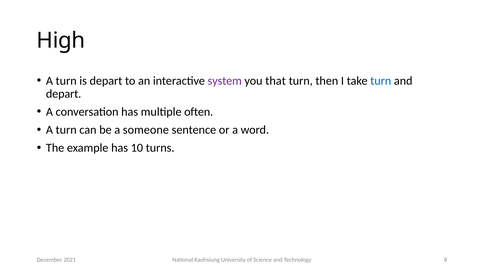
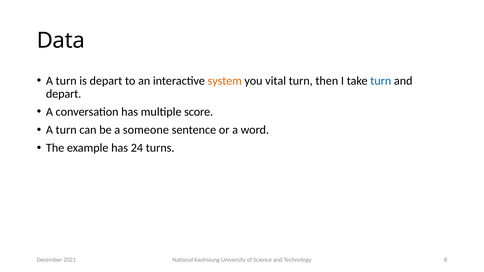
High: High -> Data
system colour: purple -> orange
that: that -> vital
often: often -> score
10: 10 -> 24
